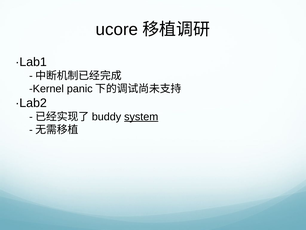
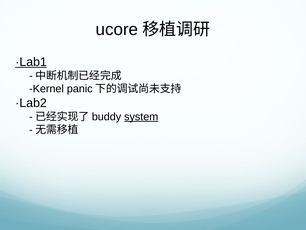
·Lab1 underline: none -> present
